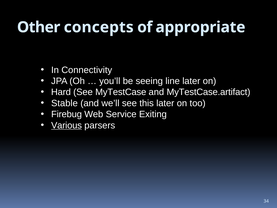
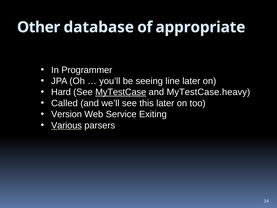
concepts: concepts -> database
Connectivity: Connectivity -> Programmer
MyTestCase underline: none -> present
MyTestCase.artifact: MyTestCase.artifact -> MyTestCase.heavy
Stable: Stable -> Called
Firebug: Firebug -> Version
